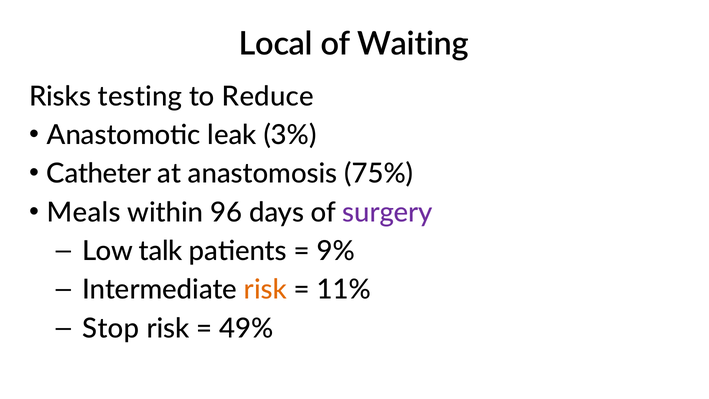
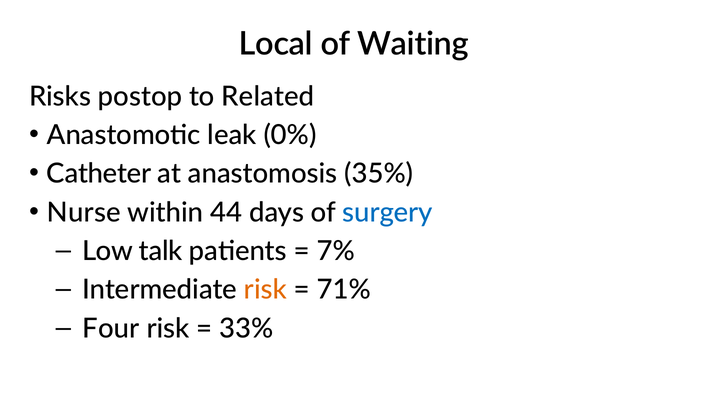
testing: testing -> postop
Reduce: Reduce -> Related
3%: 3% -> 0%
75%: 75% -> 35%
Meals: Meals -> Nurse
96: 96 -> 44
surgery colour: purple -> blue
9%: 9% -> 7%
11%: 11% -> 71%
Stop: Stop -> Four
49%: 49% -> 33%
